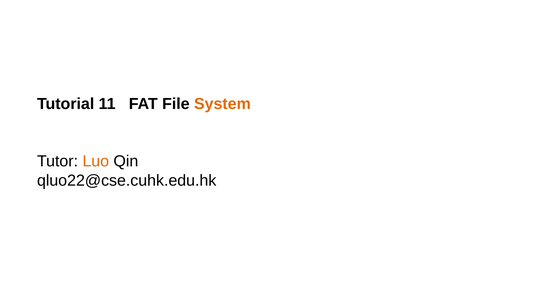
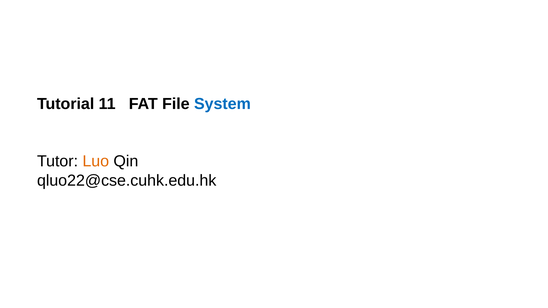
System colour: orange -> blue
